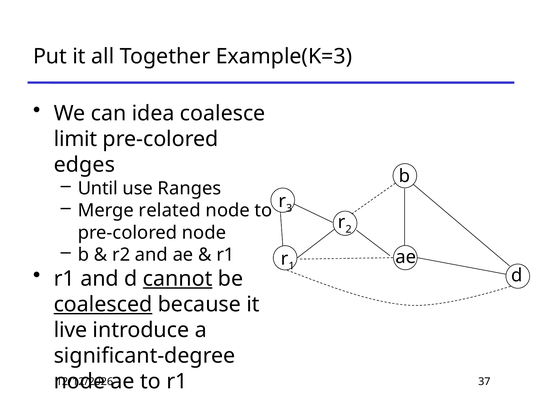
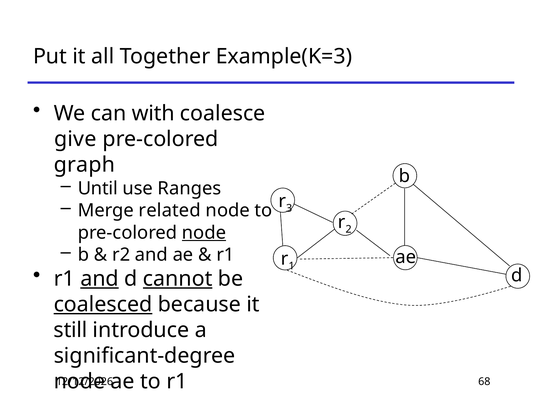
idea: idea -> with
limit: limit -> give
edges: edges -> graph
node at (204, 233) underline: none -> present
and at (100, 279) underline: none -> present
live: live -> still
37: 37 -> 68
